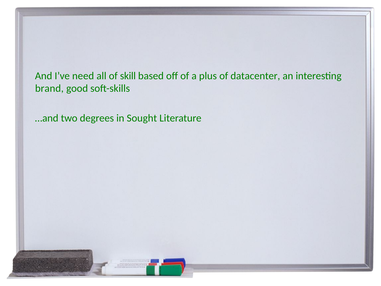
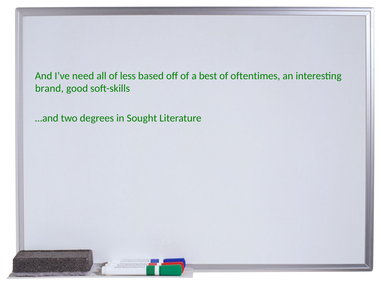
skill: skill -> less
plus: plus -> best
datacenter: datacenter -> oftentimes
